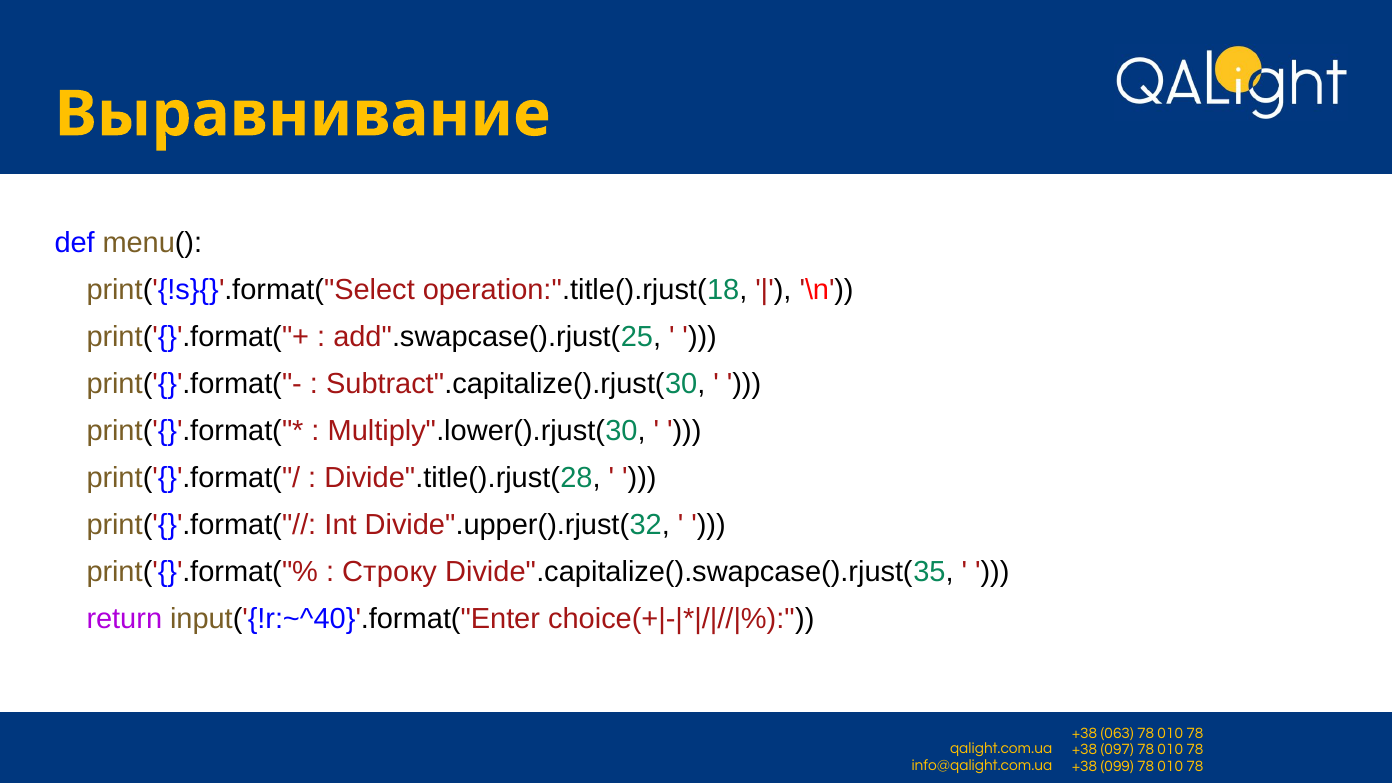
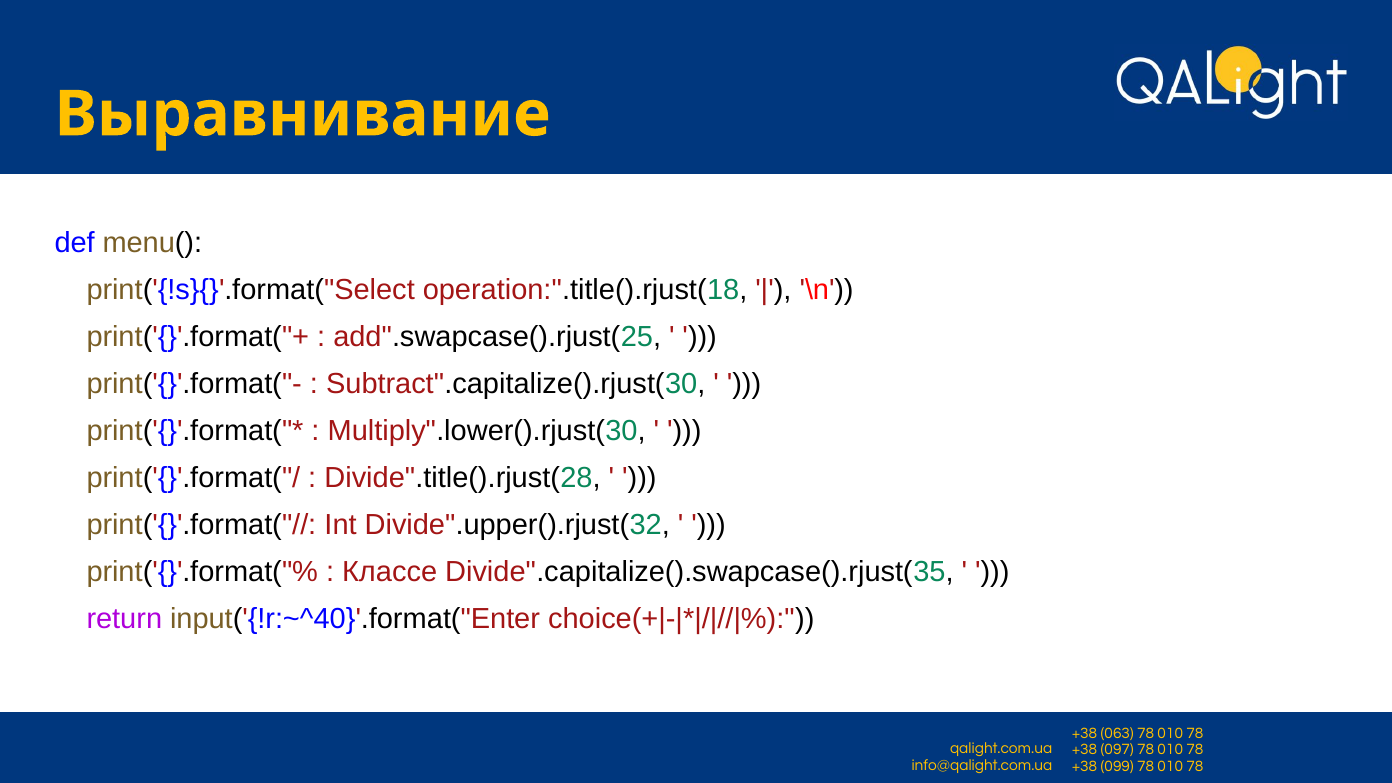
Строку: Строку -> Классе
